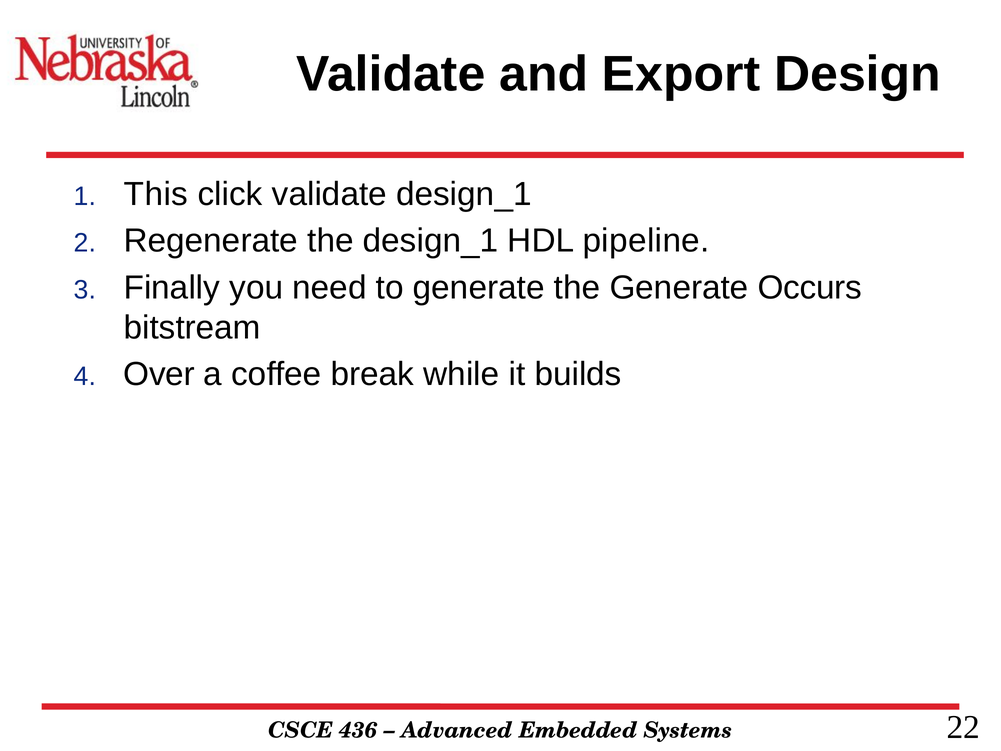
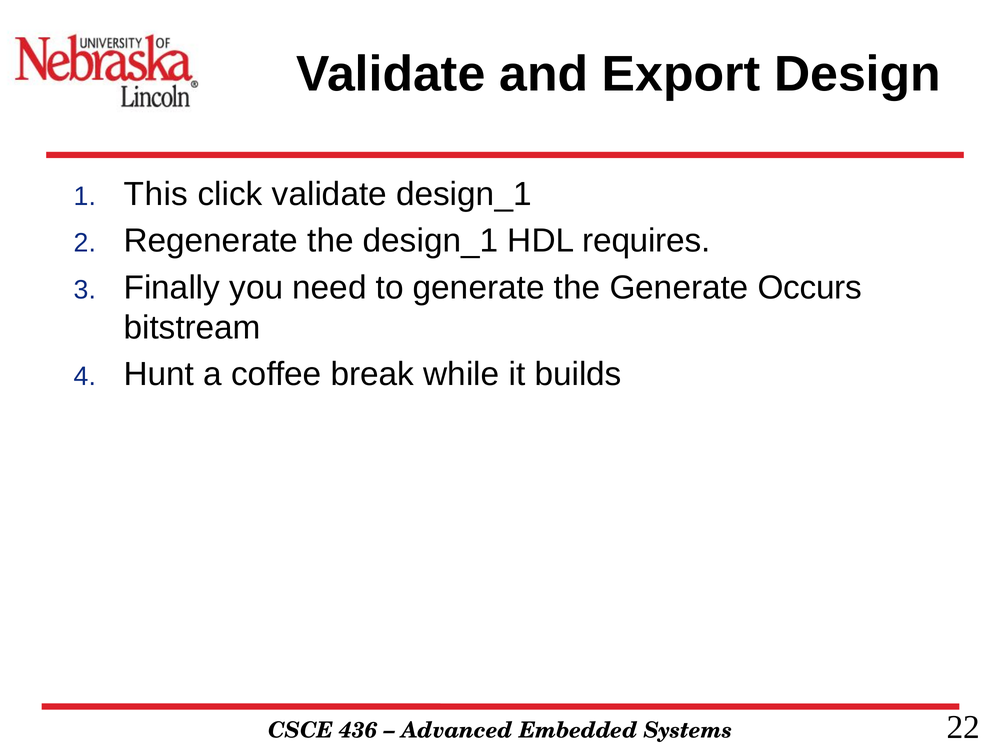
pipeline: pipeline -> requires
Over: Over -> Hunt
